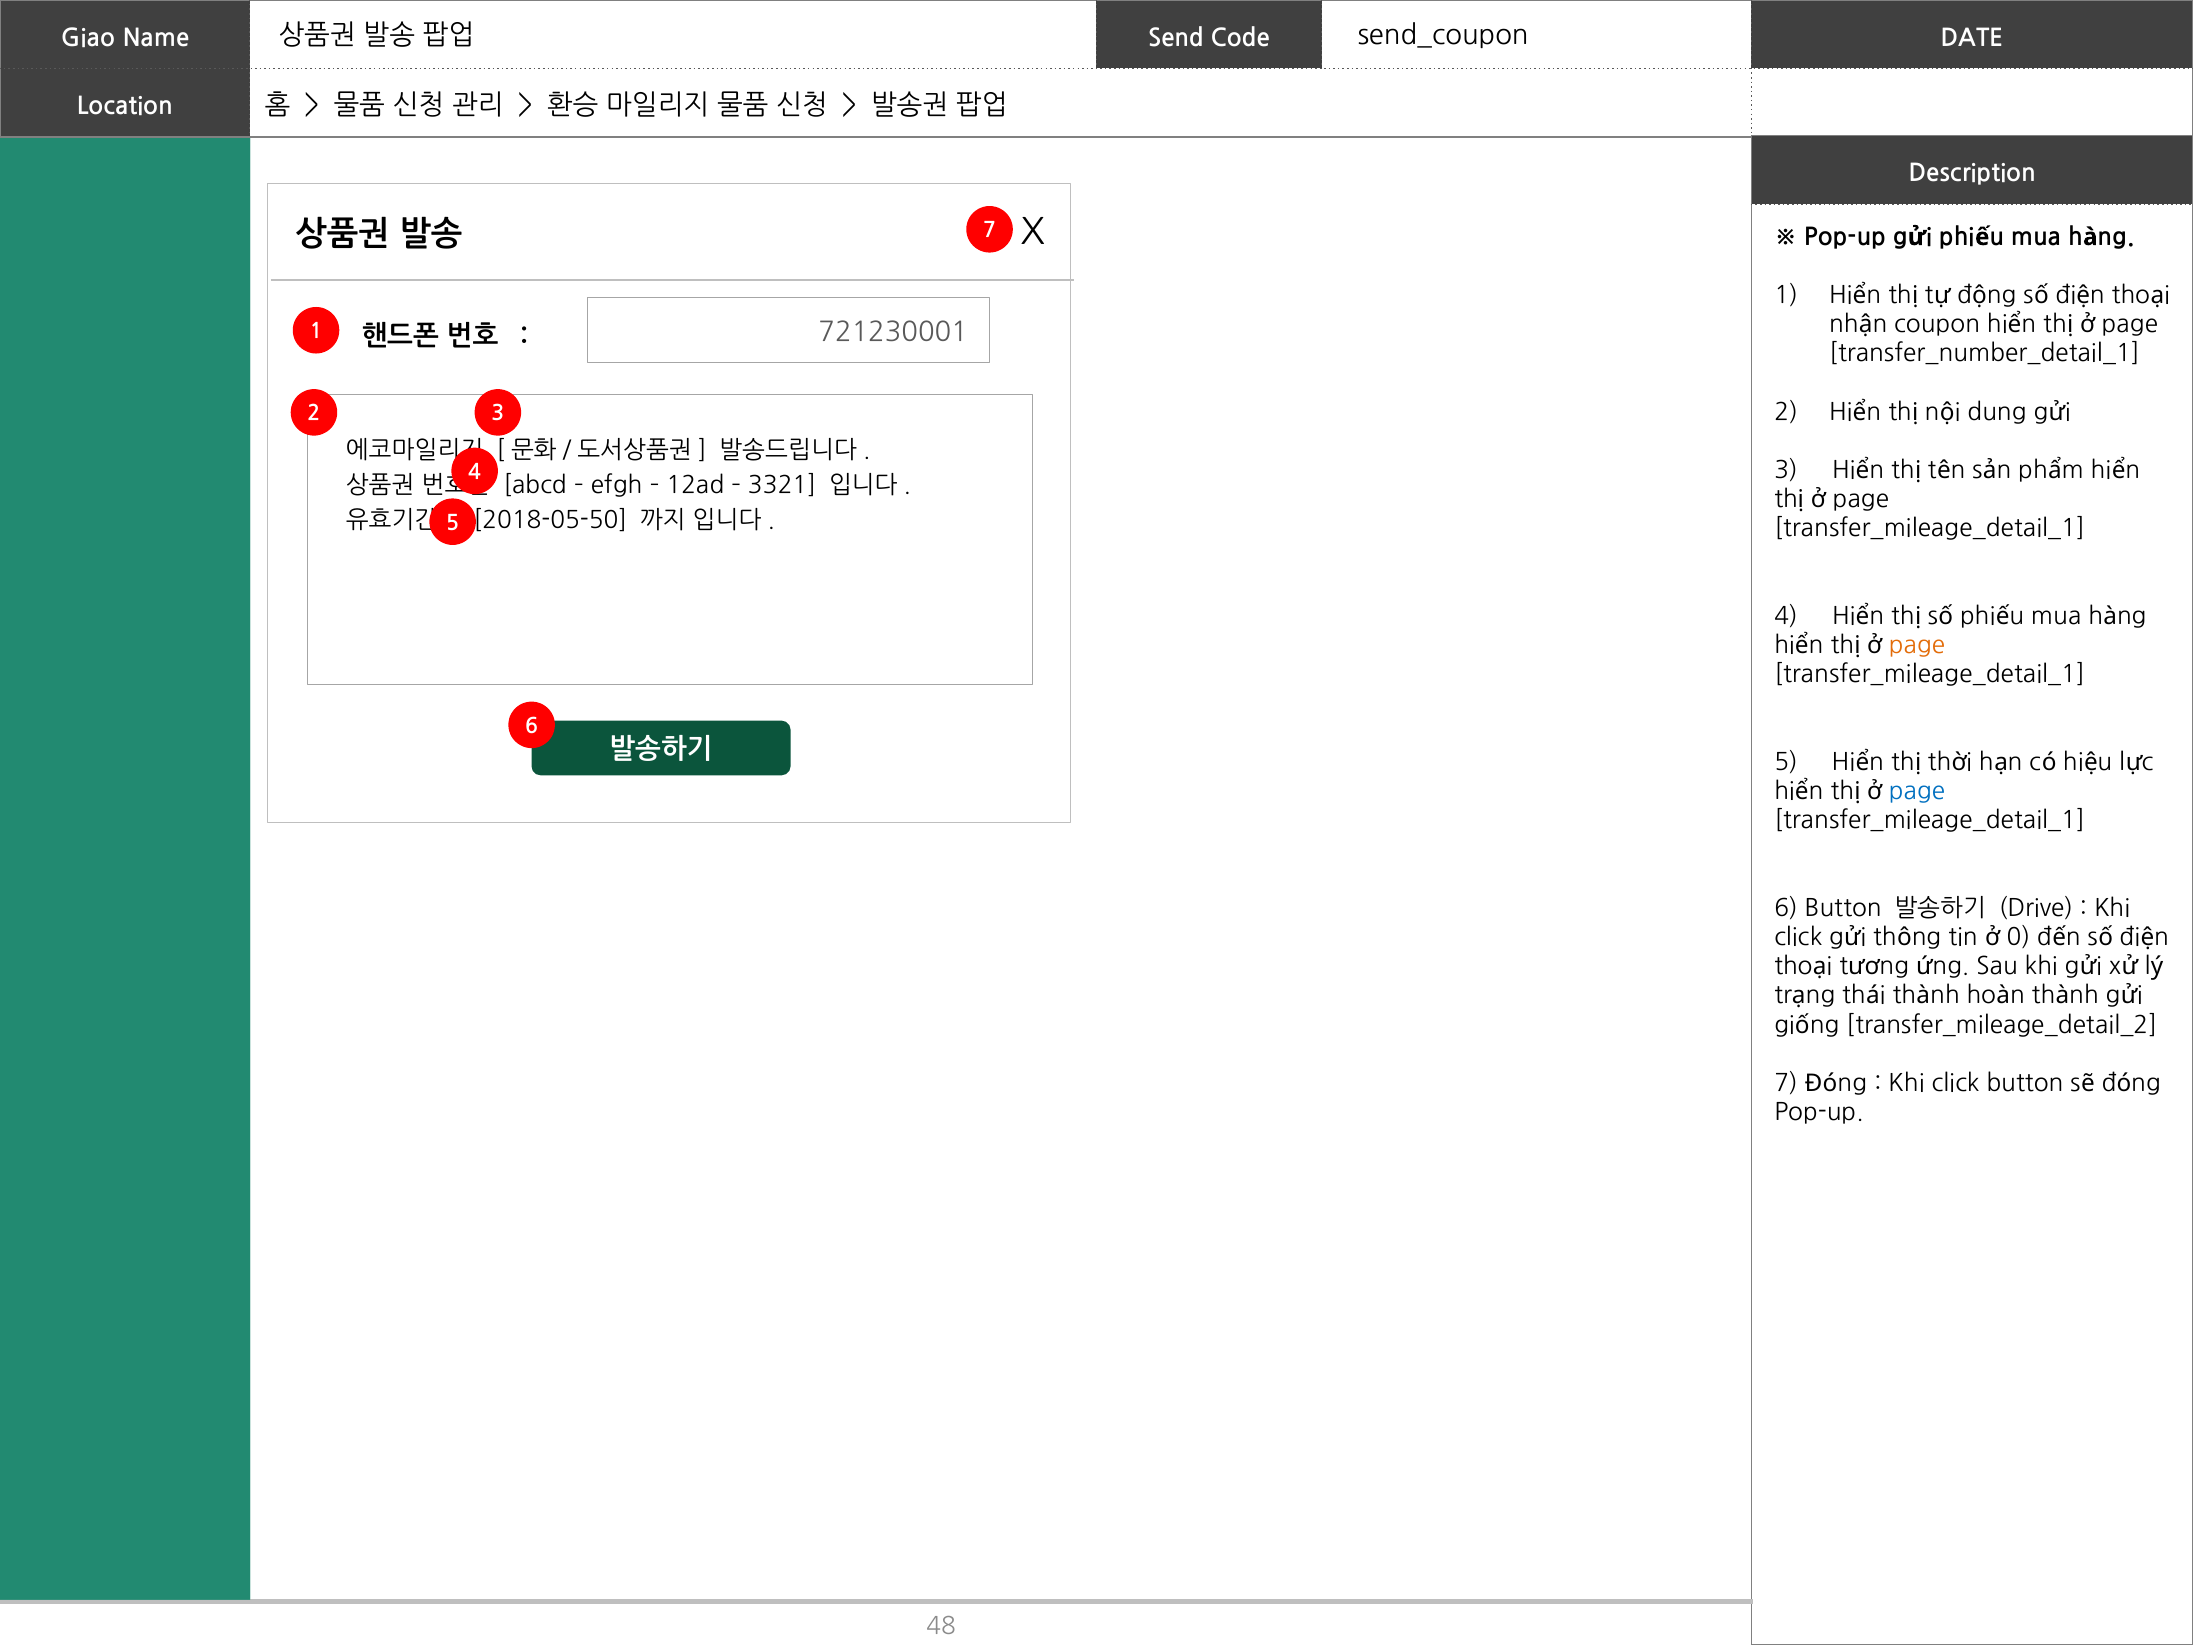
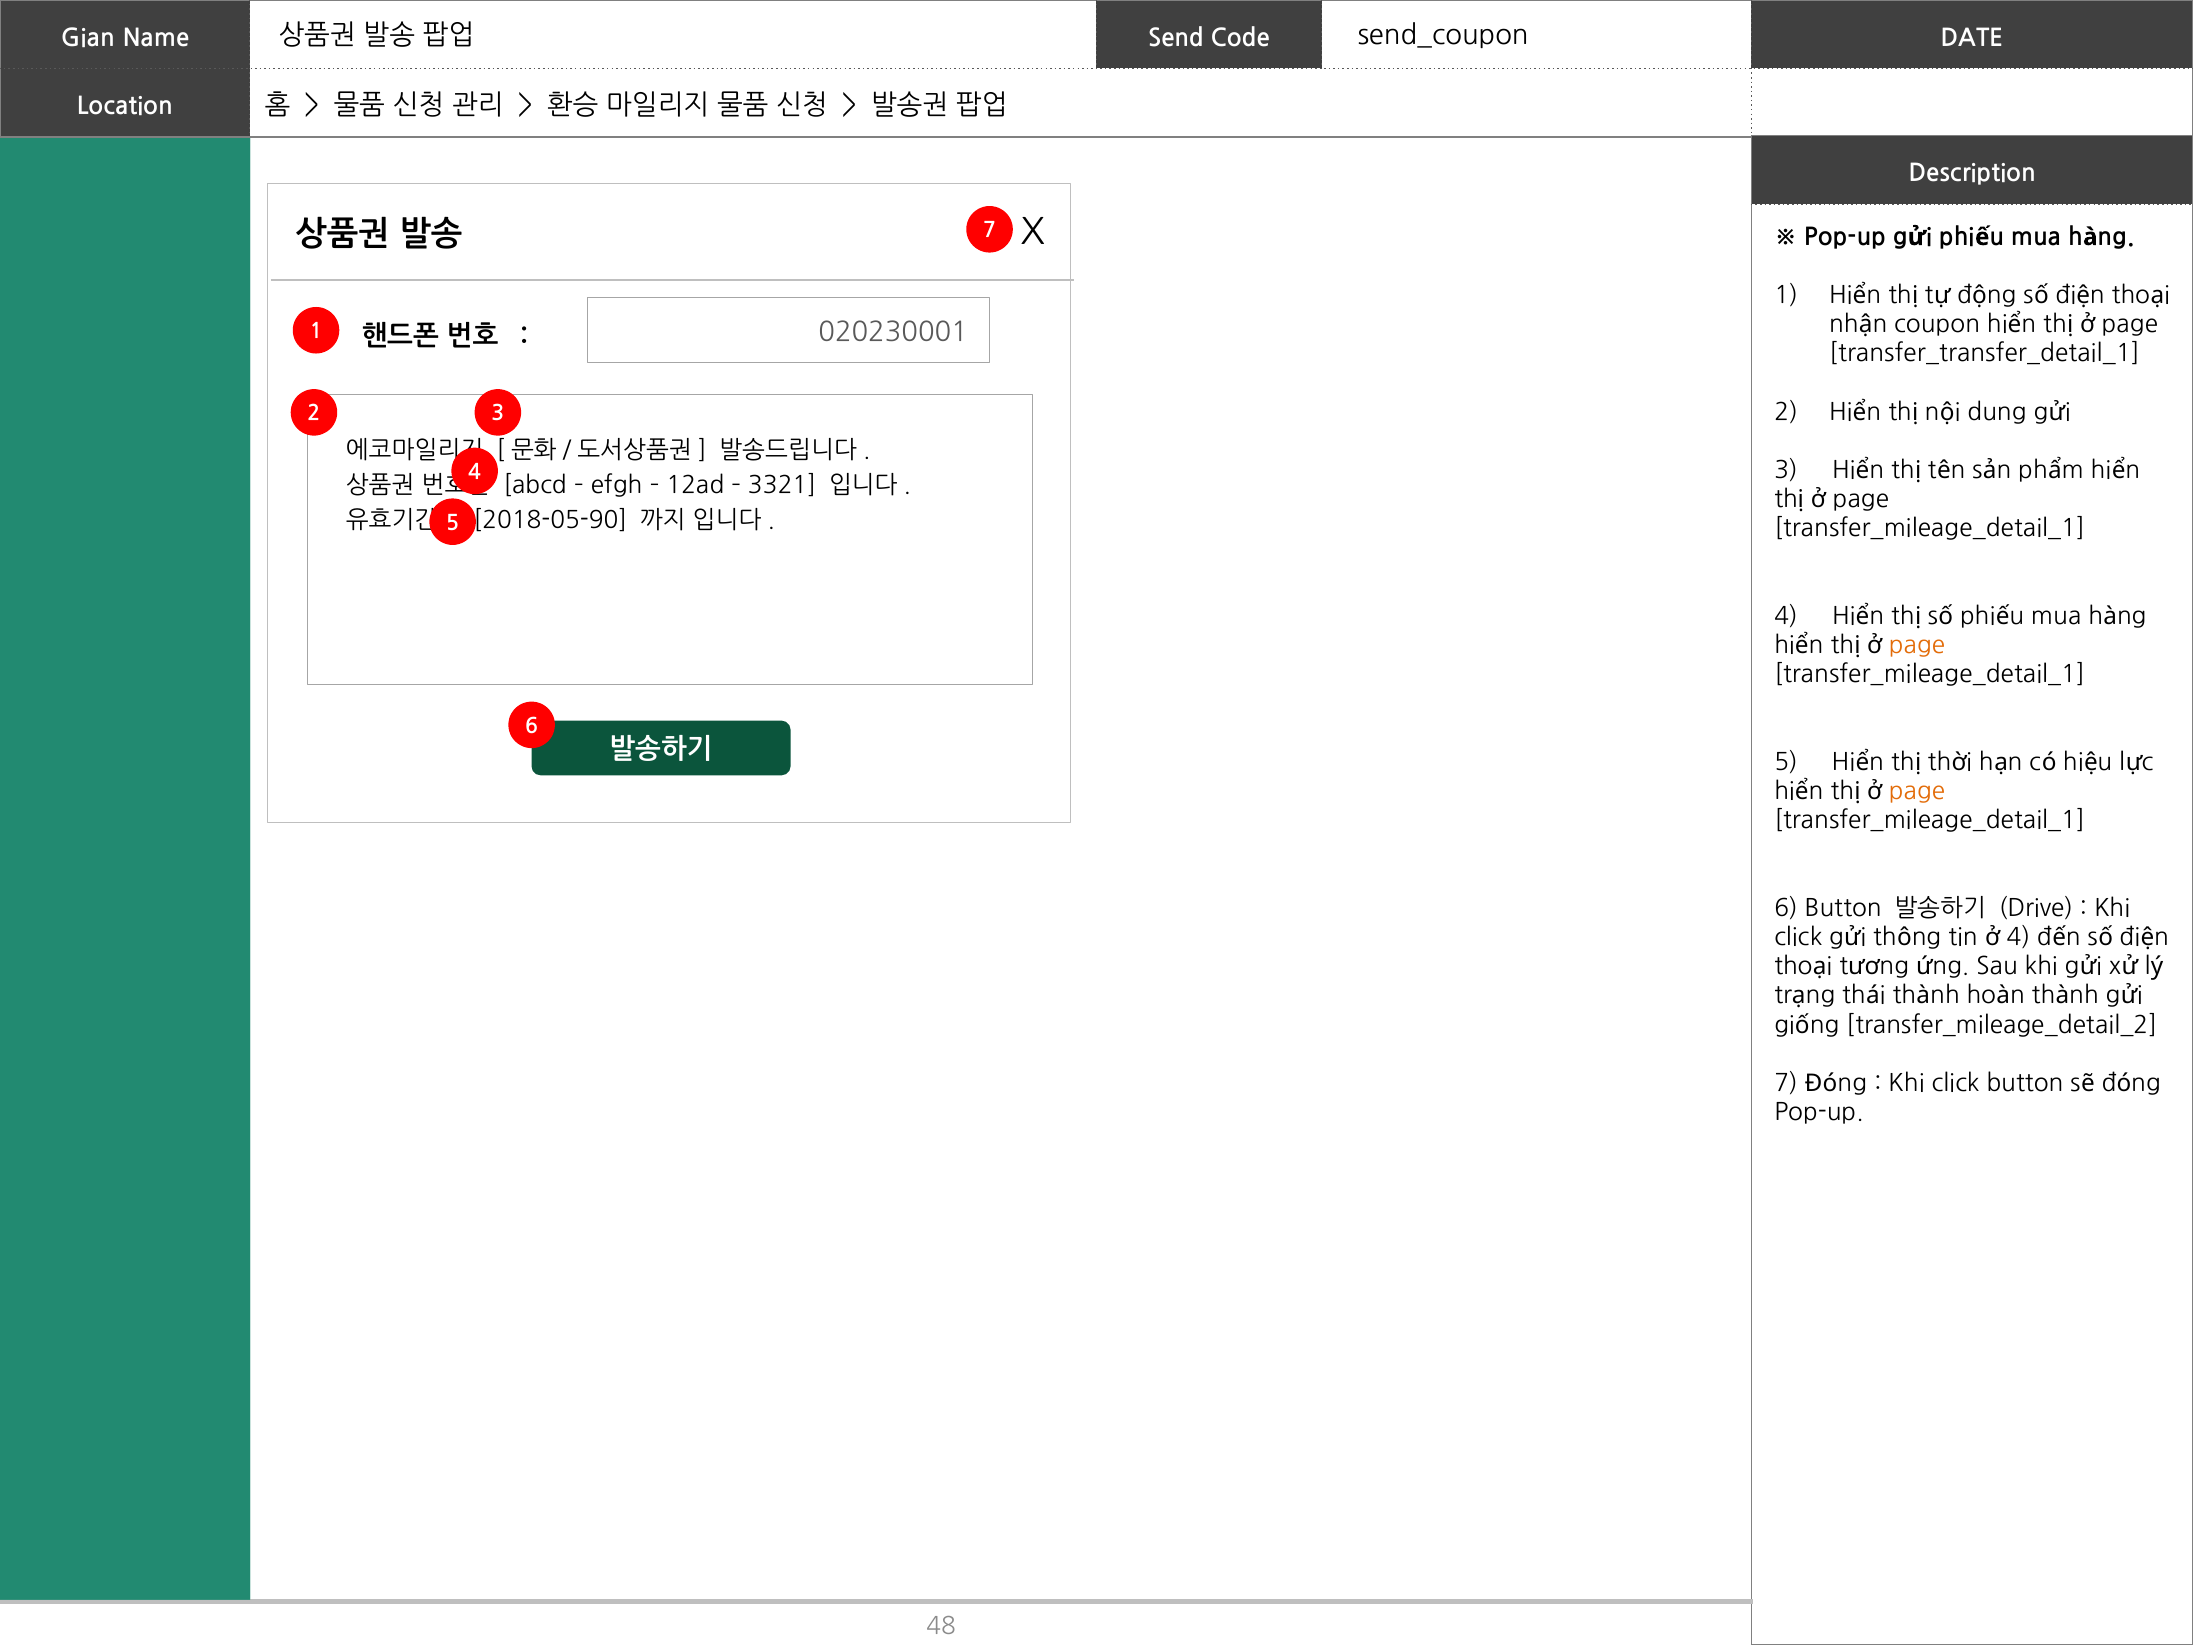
Giao: Giao -> Gian
721230001: 721230001 -> 020230001
transfer_number_detail_1: transfer_number_detail_1 -> transfer_transfer_detail_1
2018-05-50: 2018-05-50 -> 2018-05-90
page at (1917, 791) colour: blue -> orange
tin 0: 0 -> 4
